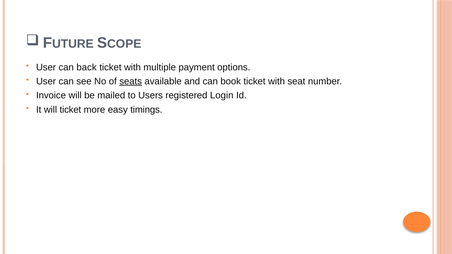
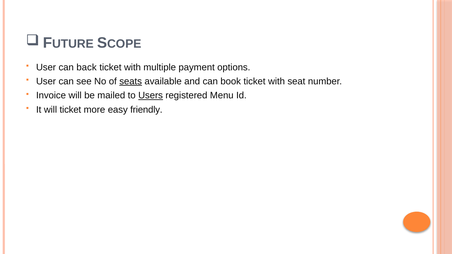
Users underline: none -> present
Login: Login -> Menu
timings: timings -> friendly
